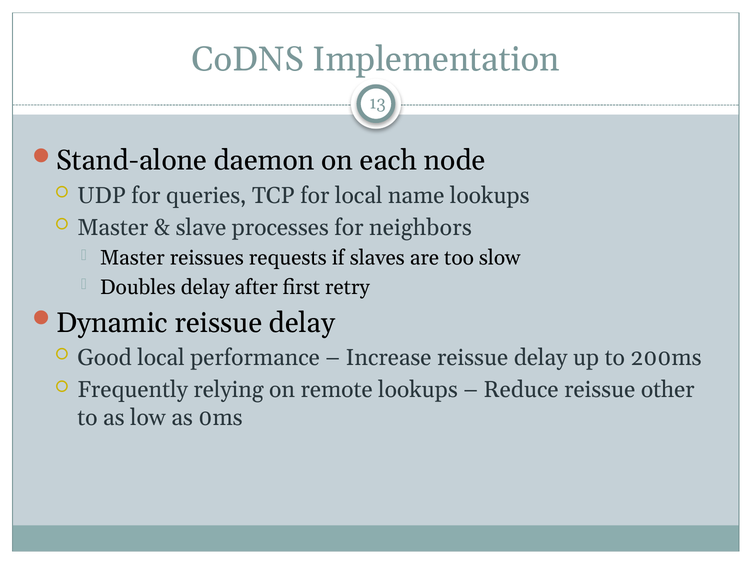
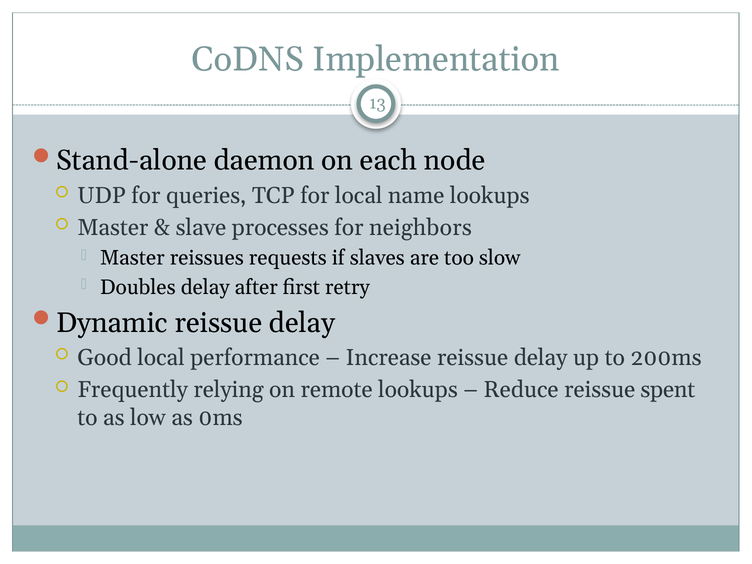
other: other -> spent
